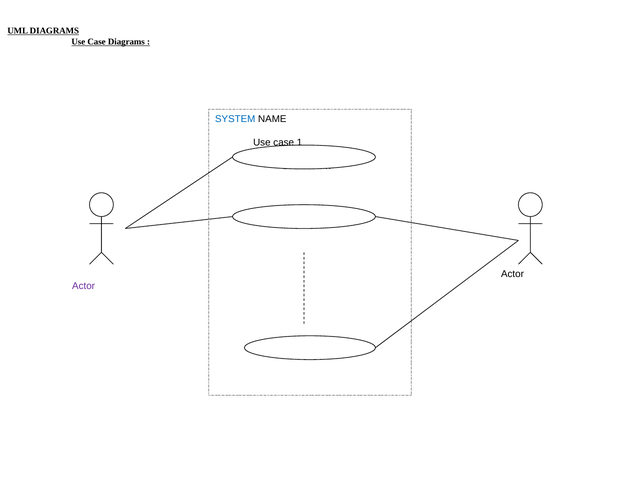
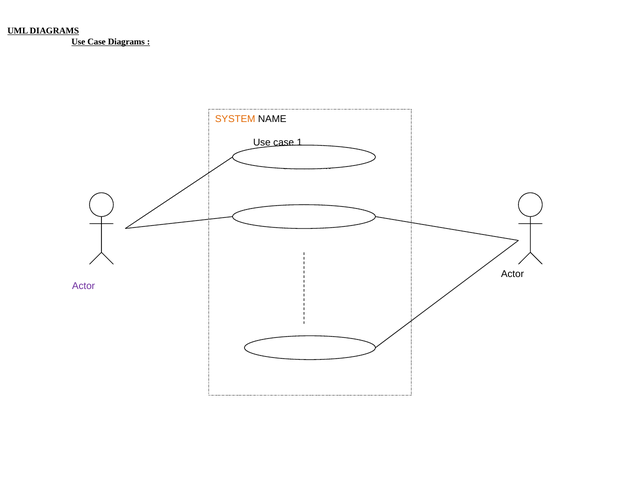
SYSTEM colour: blue -> orange
